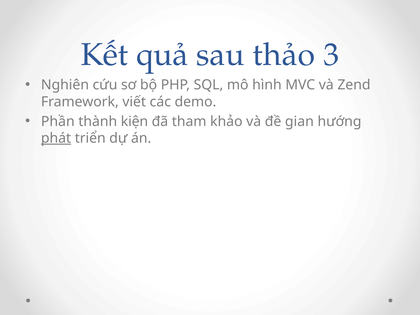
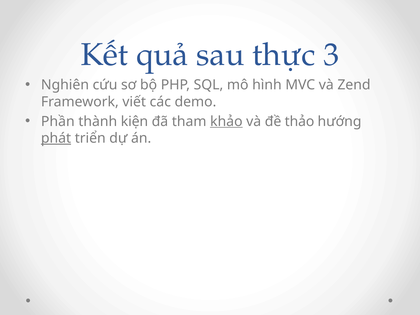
thảo: thảo -> thực
khảo underline: none -> present
gian: gian -> thảo
